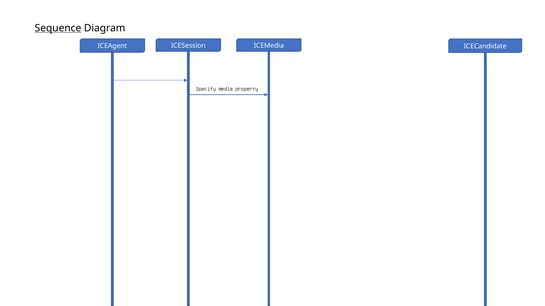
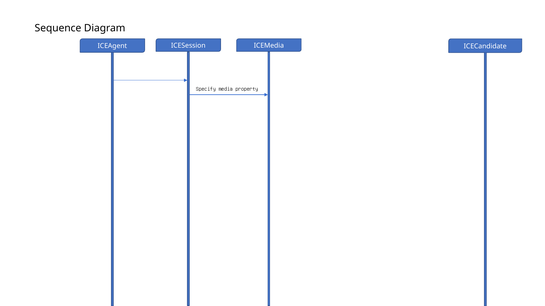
Sequence underline: present -> none
